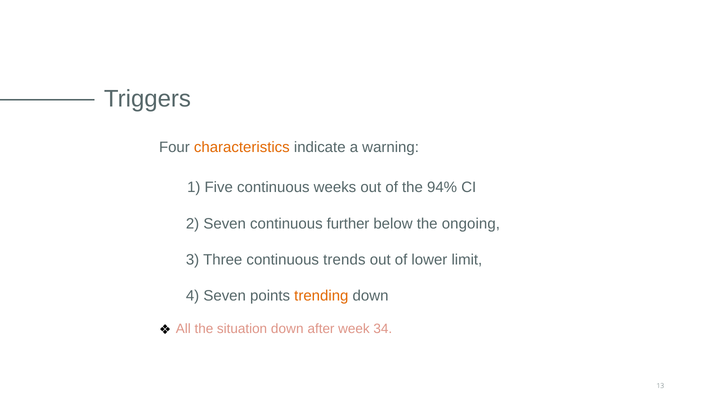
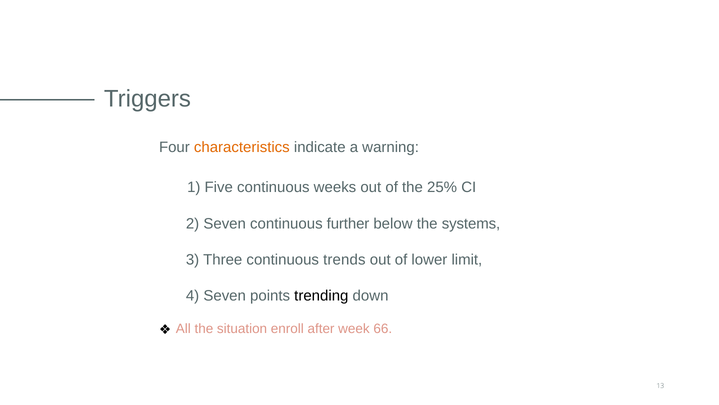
94%: 94% -> 25%
ongoing: ongoing -> systems
trending colour: orange -> black
situation down: down -> enroll
34: 34 -> 66
